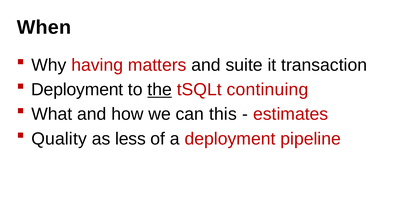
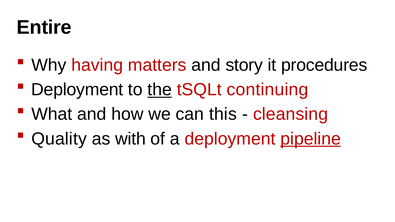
When: When -> Entire
suite: suite -> story
transaction: transaction -> procedures
estimates: estimates -> cleansing
less: less -> with
pipeline underline: none -> present
